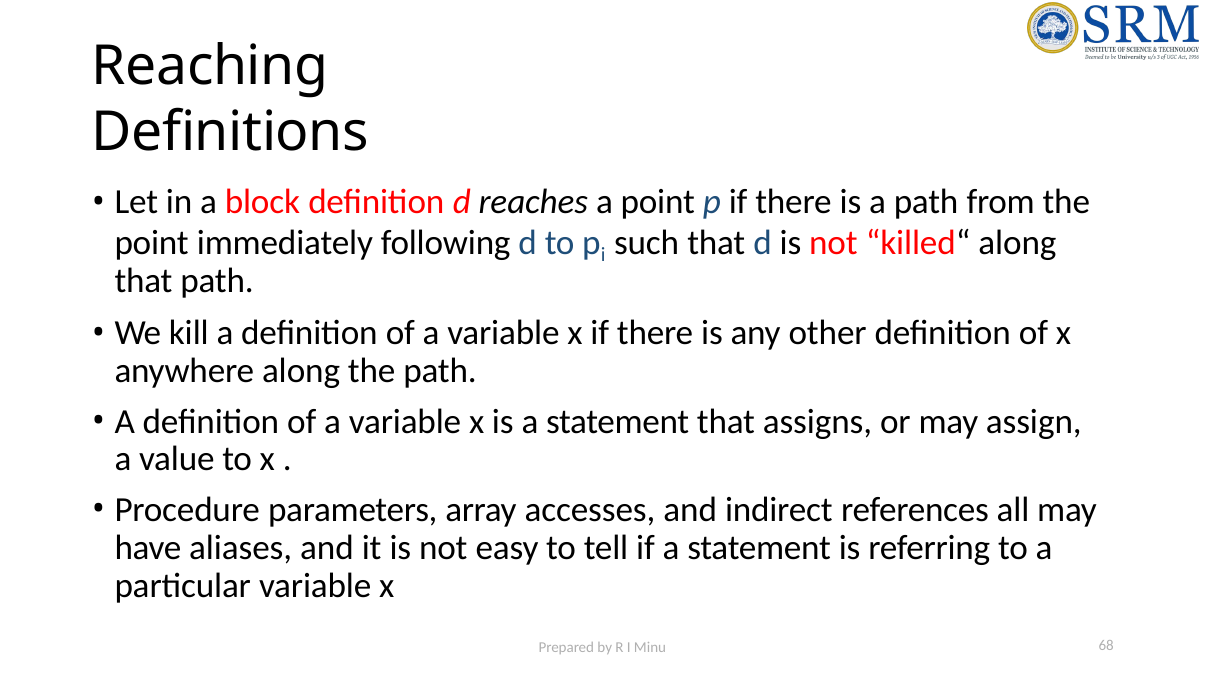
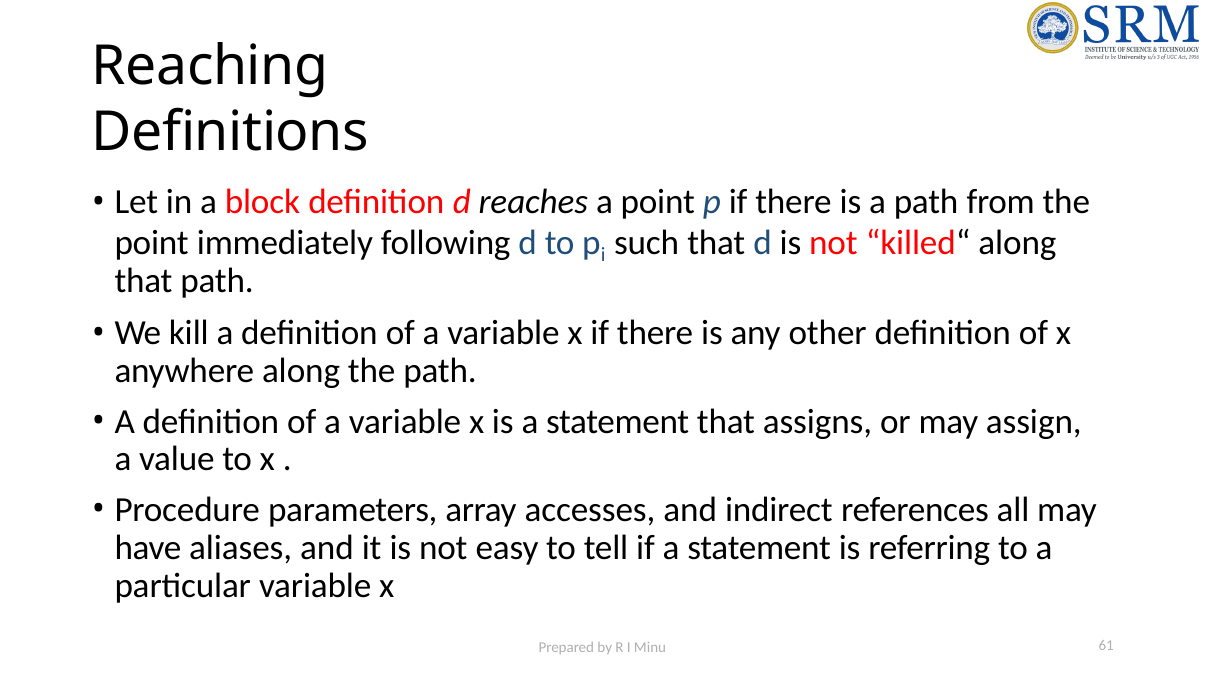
68: 68 -> 61
